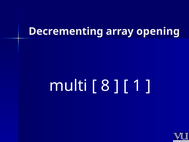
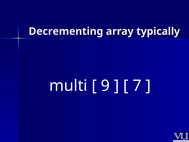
opening: opening -> typically
8: 8 -> 9
1: 1 -> 7
